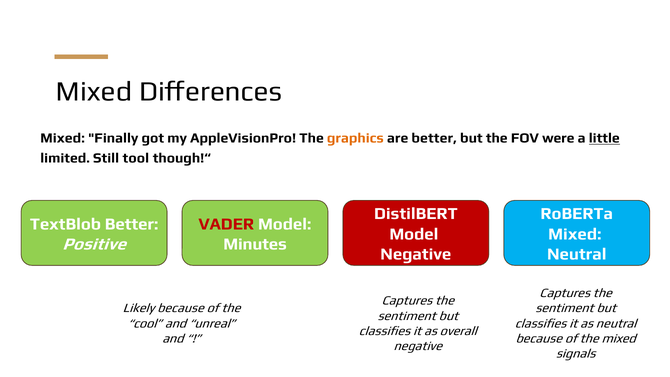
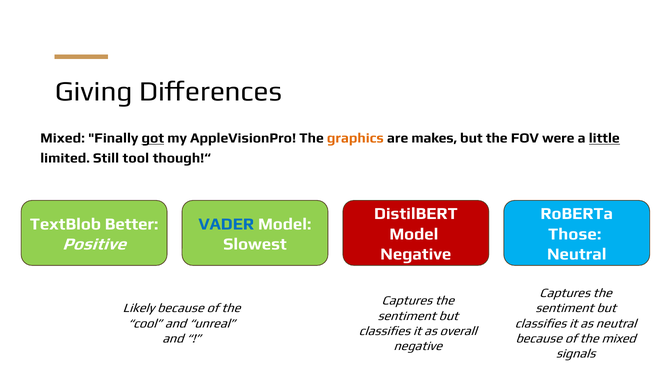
Mixed at (94, 92): Mixed -> Giving
got underline: none -> present
are better: better -> makes
VADER colour: red -> blue
Mixed at (575, 234): Mixed -> Those
Minutes: Minutes -> Slowest
